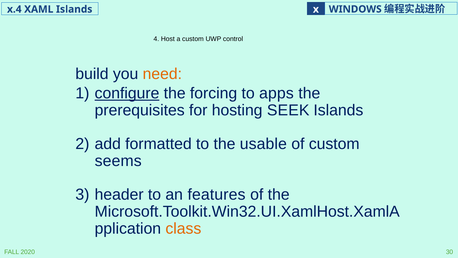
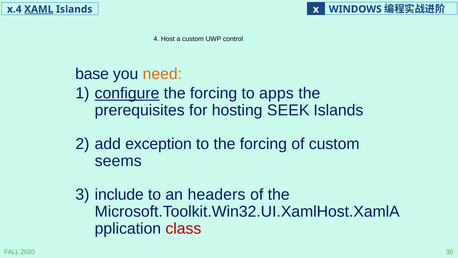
XAML underline: none -> present
build: build -> base
formatted: formatted -> exception
to the usable: usable -> forcing
header: header -> include
features: features -> headers
class colour: orange -> red
